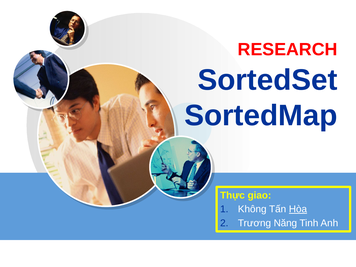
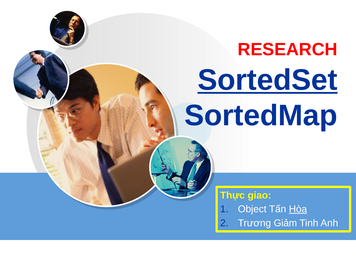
SortedSet underline: none -> present
Không: Không -> Object
Năng: Năng -> Giảm
